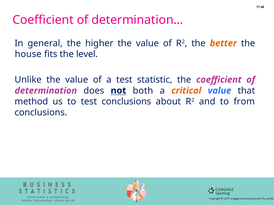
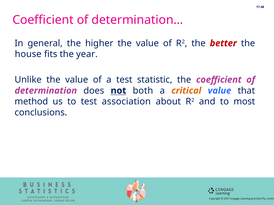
better colour: orange -> red
level: level -> year
test conclusions: conclusions -> association
from: from -> most
